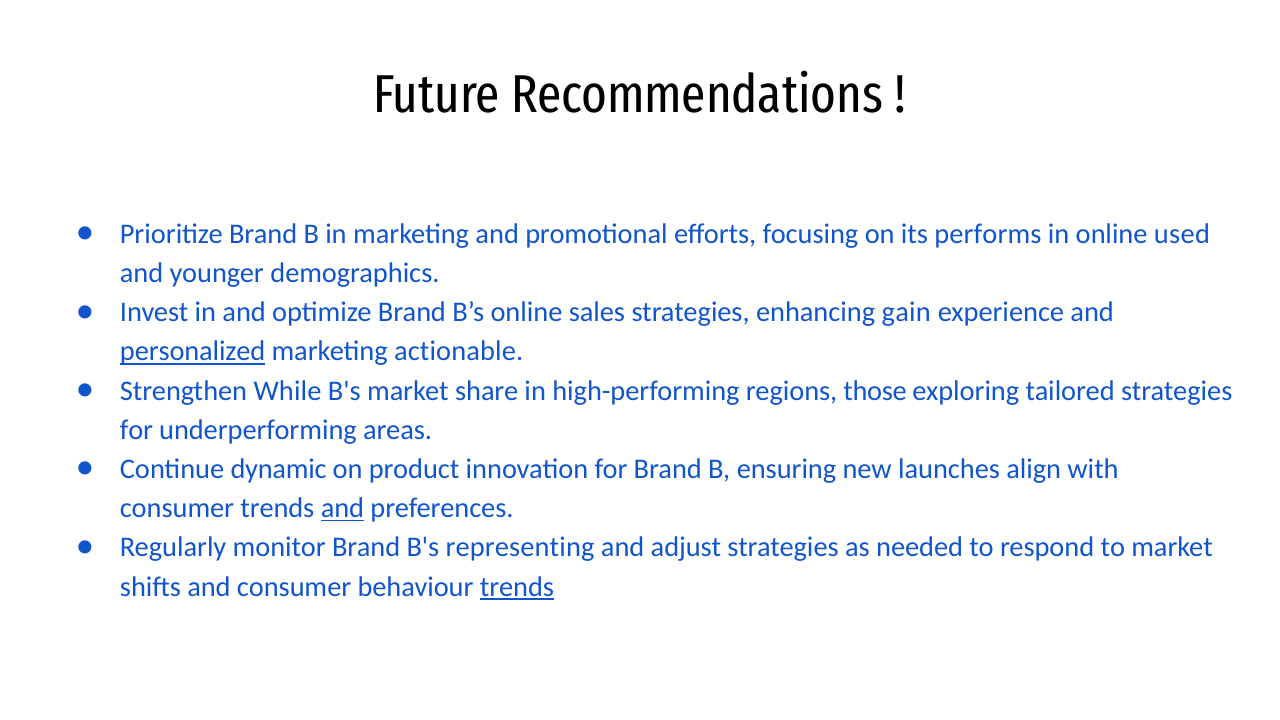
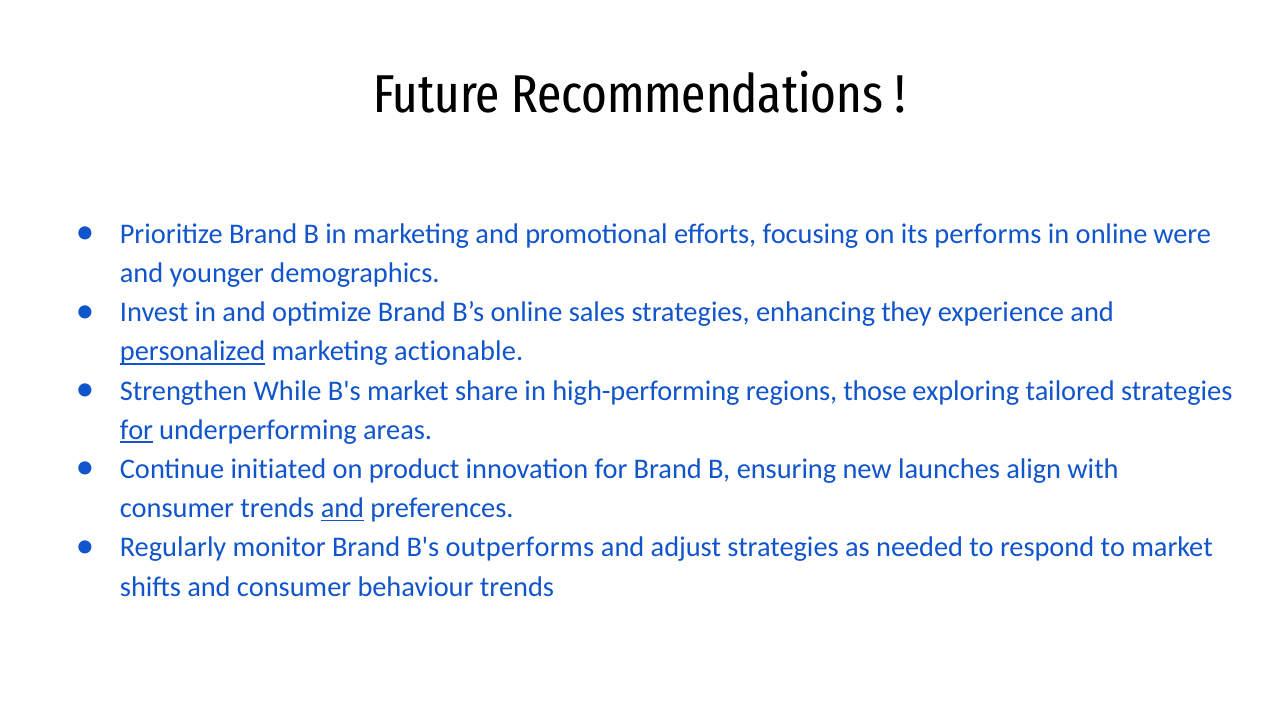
used: used -> were
gain: gain -> they
for at (136, 430) underline: none -> present
dynamic: dynamic -> initiated
representing: representing -> outperforms
trends at (517, 587) underline: present -> none
